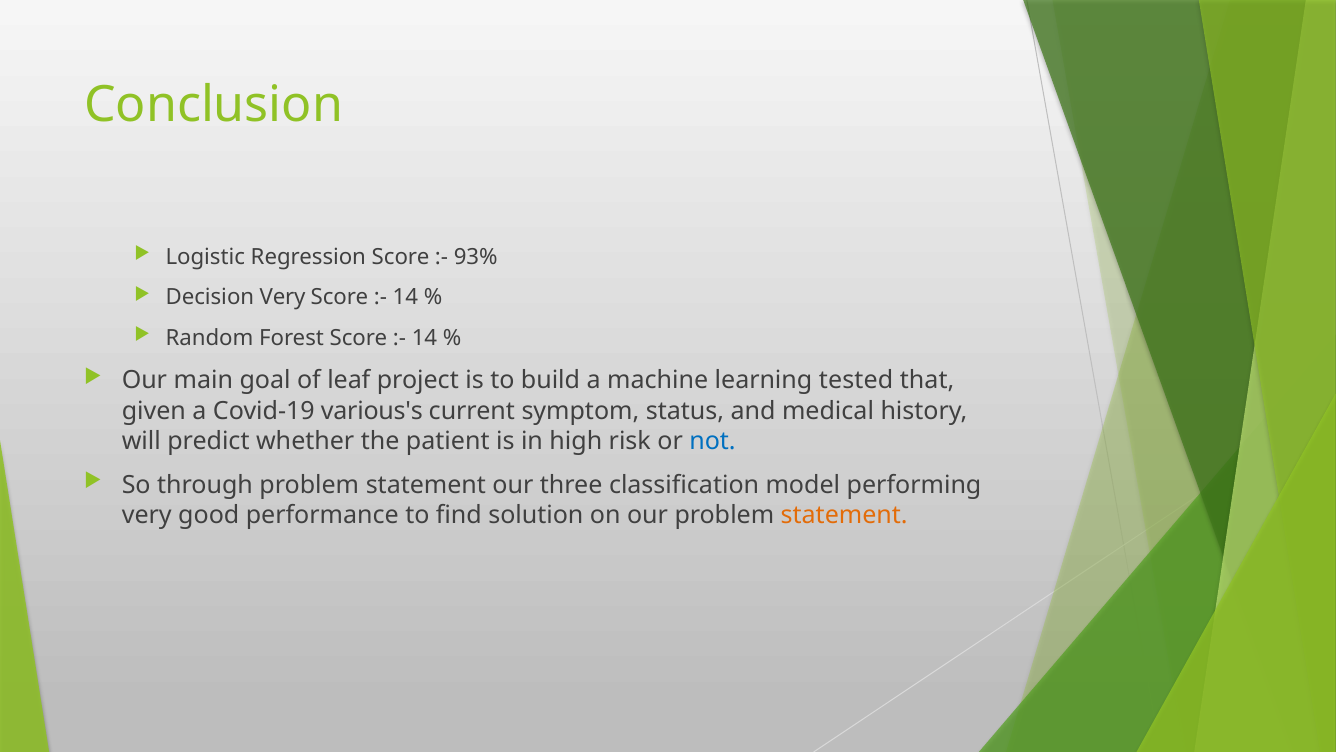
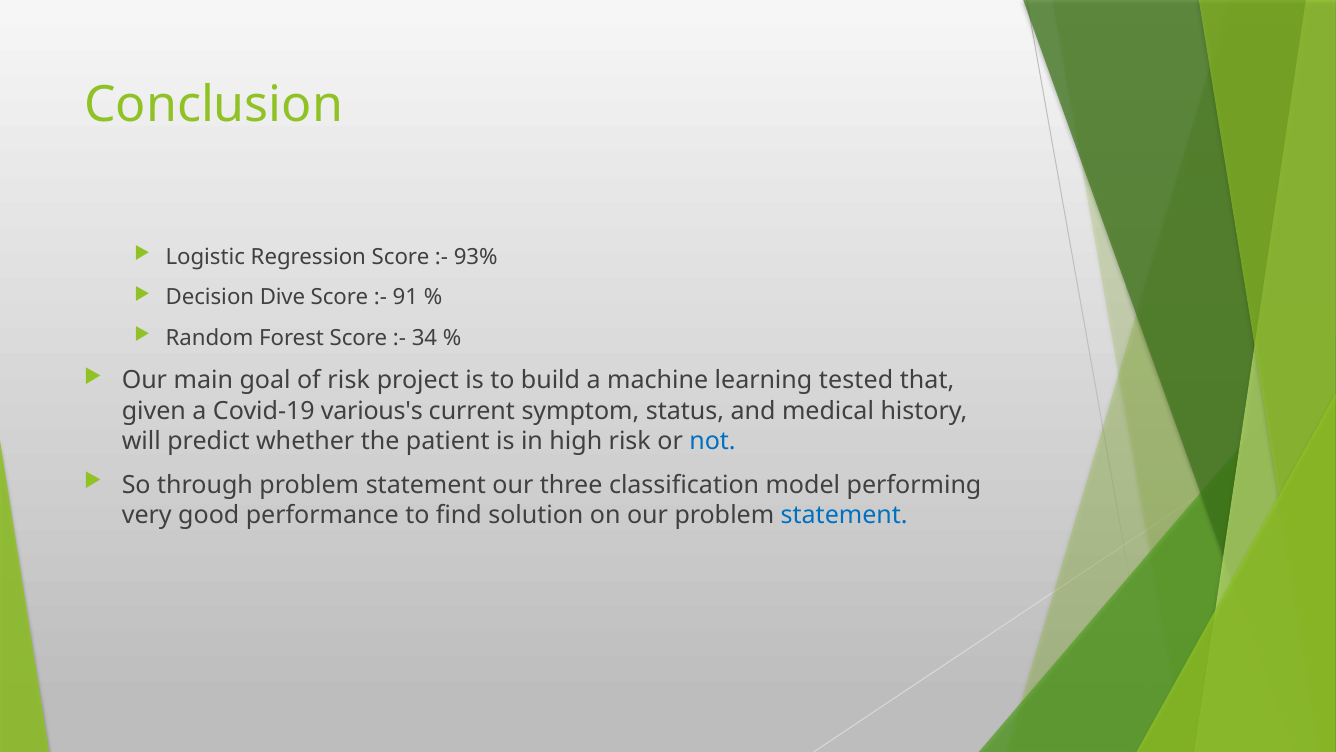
Decision Very: Very -> Dive
14 at (405, 297): 14 -> 91
14 at (424, 338): 14 -> 34
of leaf: leaf -> risk
statement at (844, 515) colour: orange -> blue
